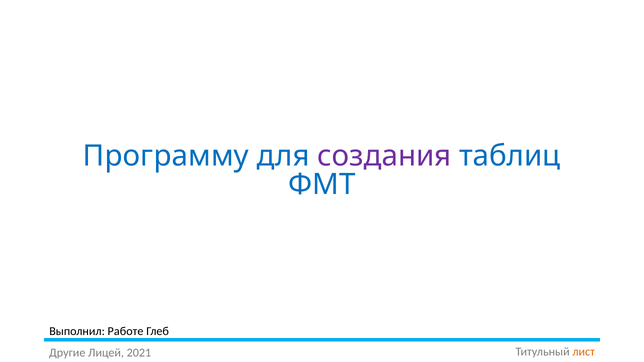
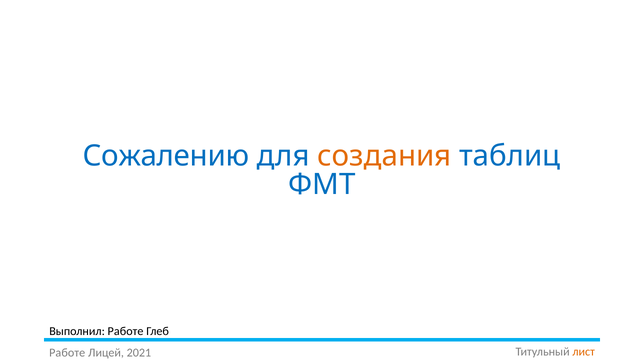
Программу: Программу -> Сожалению
создания colour: purple -> orange
Другие at (67, 353): Другие -> Работе
